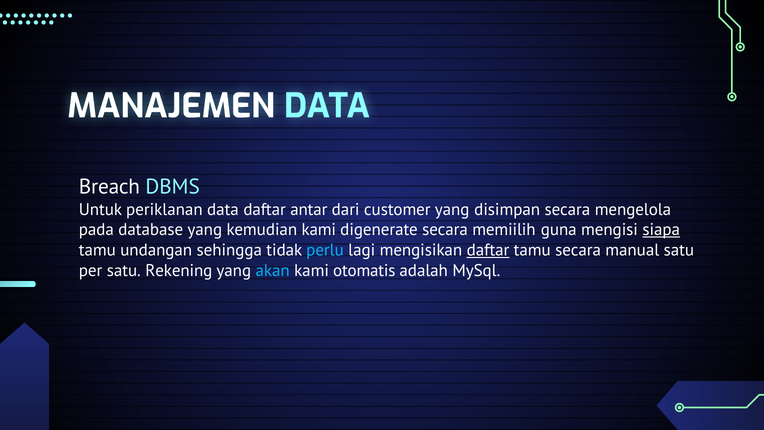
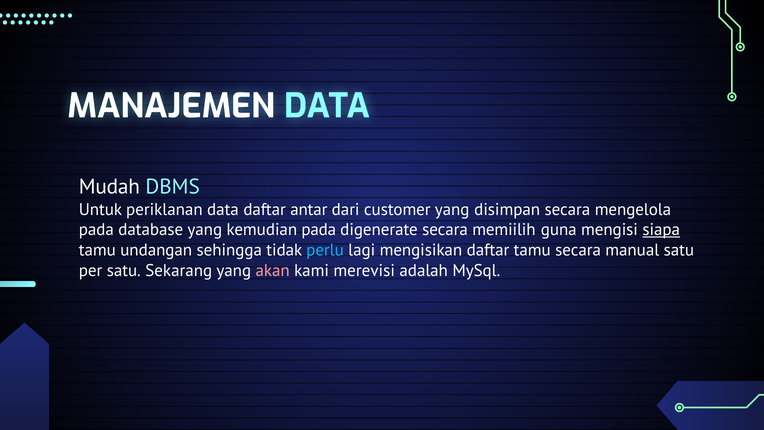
Breach: Breach -> Mudah
kemudian kami: kami -> pada
daftar at (488, 250) underline: present -> none
Rekening: Rekening -> Sekarang
akan colour: light blue -> pink
otomatis: otomatis -> merevisi
